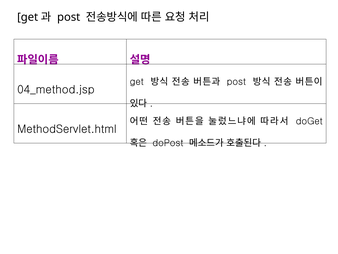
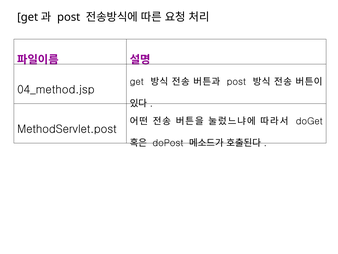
MethodServlet.html: MethodServlet.html -> MethodServlet.post
